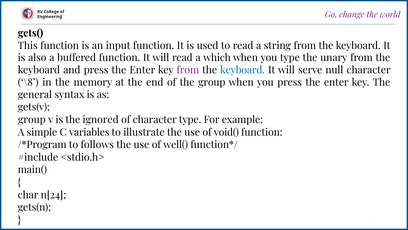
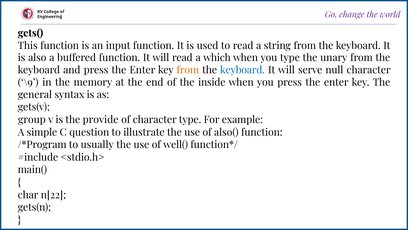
from at (188, 70) colour: purple -> orange
\8: \8 -> \9
the group: group -> inside
ignored: ignored -> provide
variables: variables -> question
void(: void( -> also(
follows: follows -> usually
n[24: n[24 -> n[22
